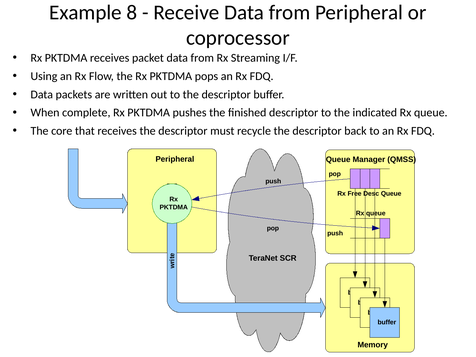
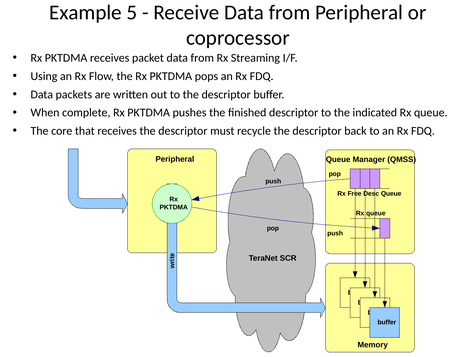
8: 8 -> 5
